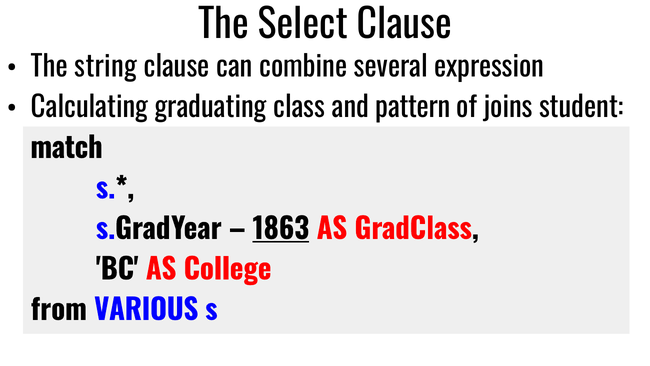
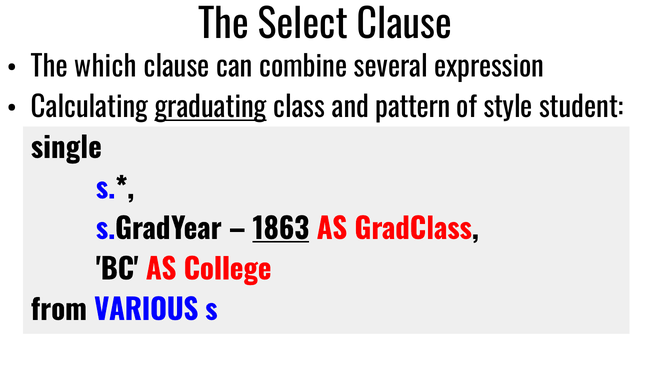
string: string -> which
graduating underline: none -> present
joins: joins -> style
match: match -> single
